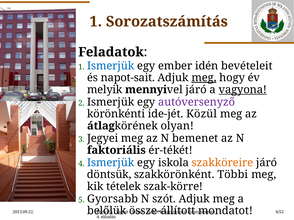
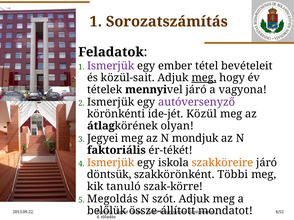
Ismerjük at (111, 66) colour: blue -> purple
idén: idén -> tétel
napot-sait: napot-sait -> közül-sait
melyik: melyik -> tételek
vagyona underline: present -> none
bemenet: bemenet -> mondjuk
Ismerjük at (111, 163) colour: blue -> orange
tételek: tételek -> tanuló
Gyorsabb: Gyorsabb -> Megoldás
